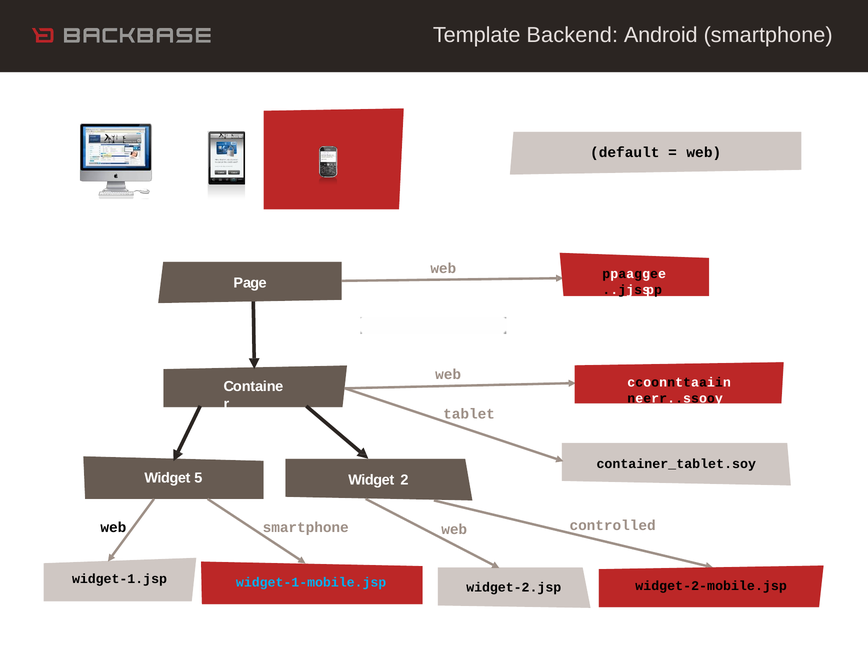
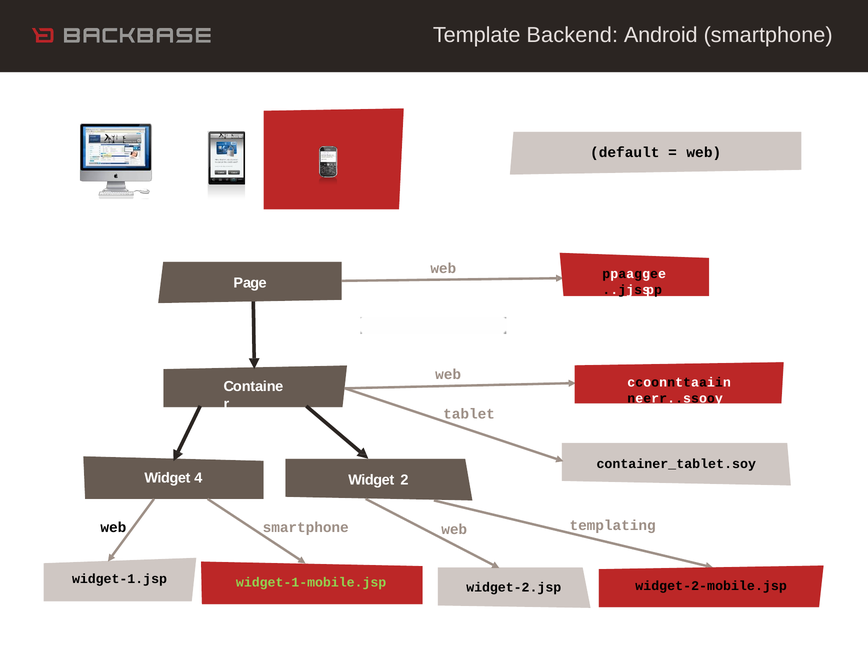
5: 5 -> 4
controlled: controlled -> templating
widget-1-mobile.jsp colour: light blue -> light green
